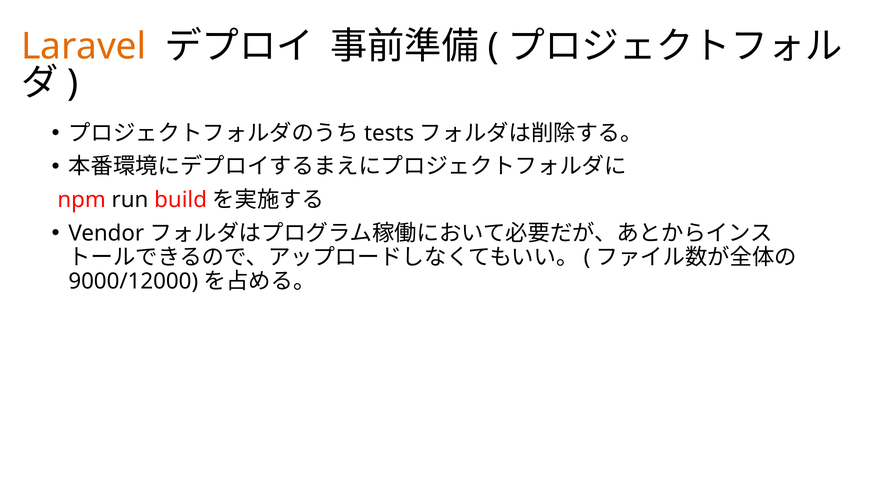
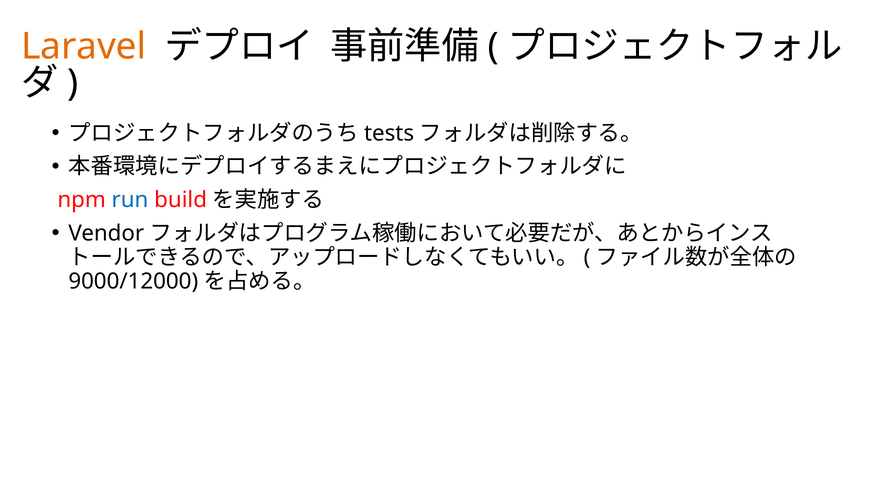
run colour: black -> blue
